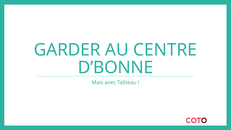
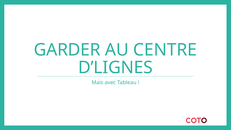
D’BONNE: D’BONNE -> D’LIGNES
